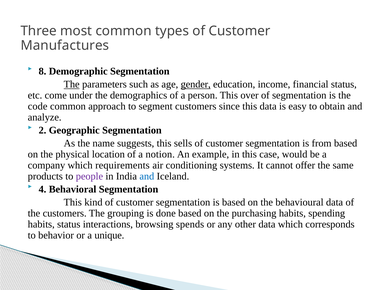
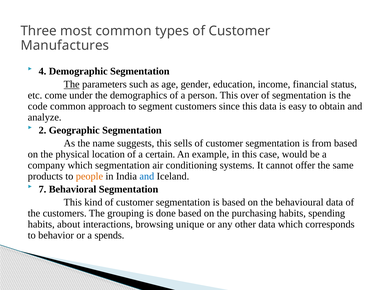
8: 8 -> 4
gender underline: present -> none
notion: notion -> certain
which requirements: requirements -> segmentation
people colour: purple -> orange
4: 4 -> 7
habits status: status -> about
spends: spends -> unique
unique: unique -> spends
